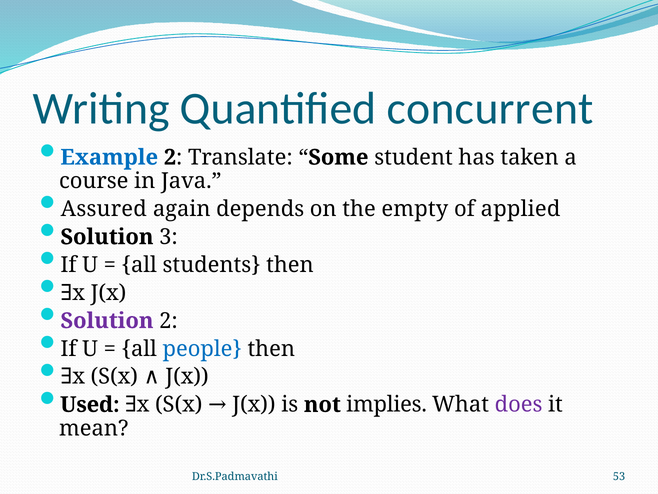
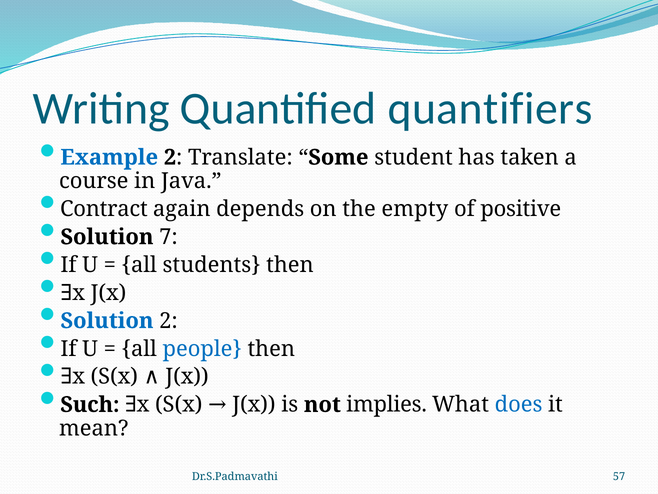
concurrent: concurrent -> quantifiers
Assured: Assured -> Contract
applied: applied -> positive
3: 3 -> 7
Solution at (107, 321) colour: purple -> blue
Used: Used -> Such
does colour: purple -> blue
53: 53 -> 57
